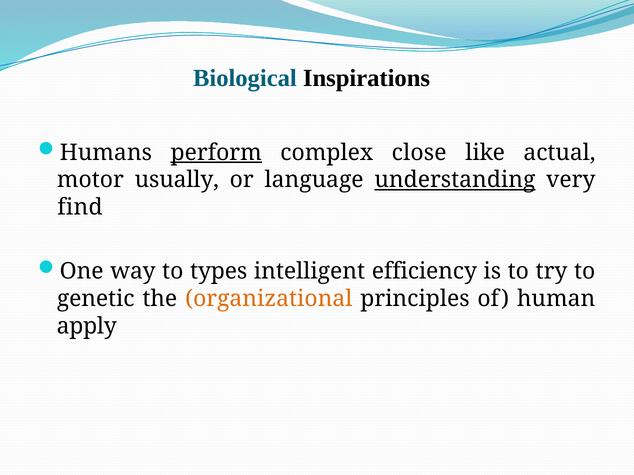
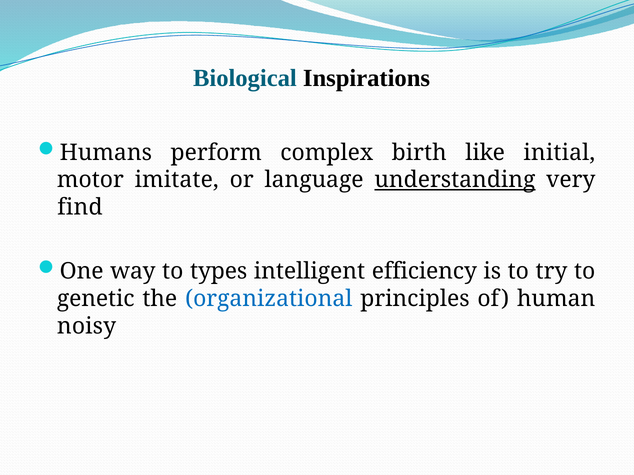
perform underline: present -> none
close: close -> birth
actual: actual -> initial
usually: usually -> imitate
organizational colour: orange -> blue
apply: apply -> noisy
